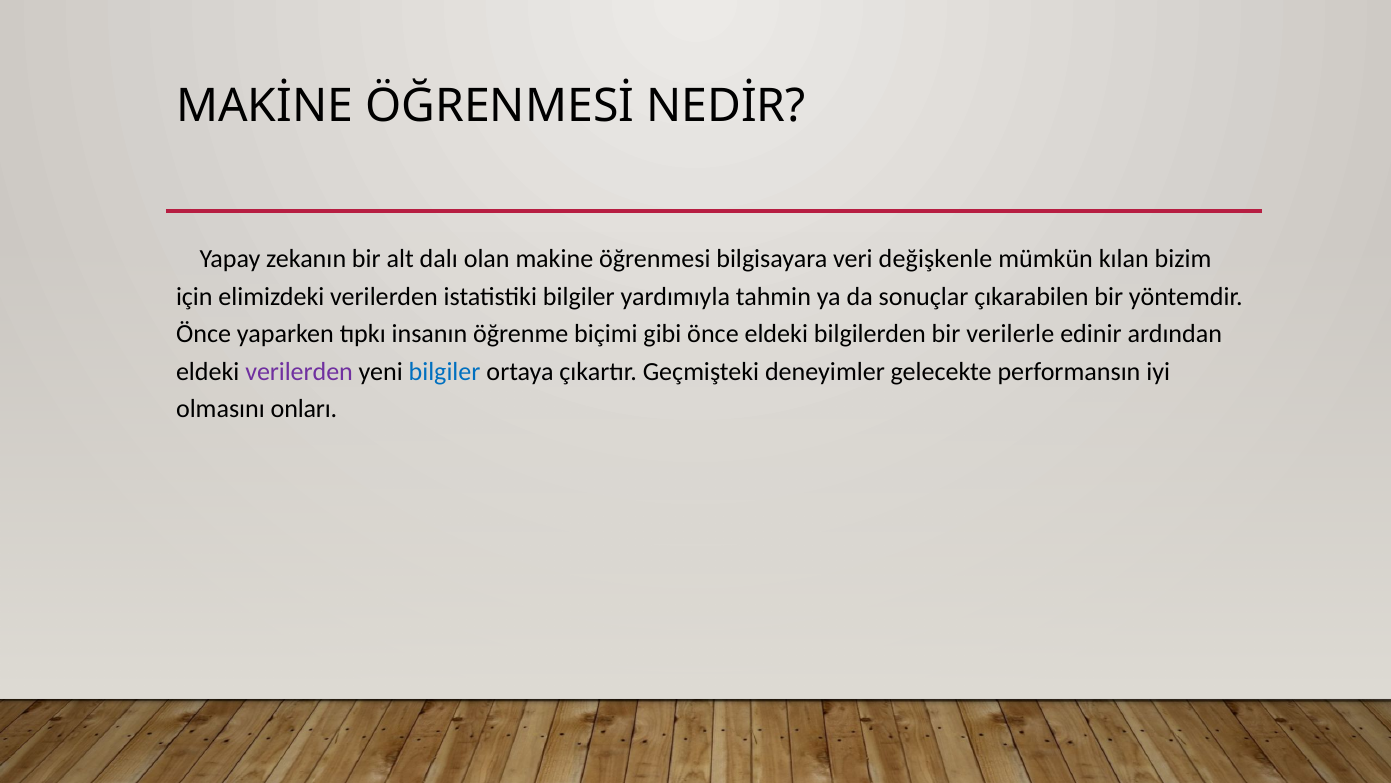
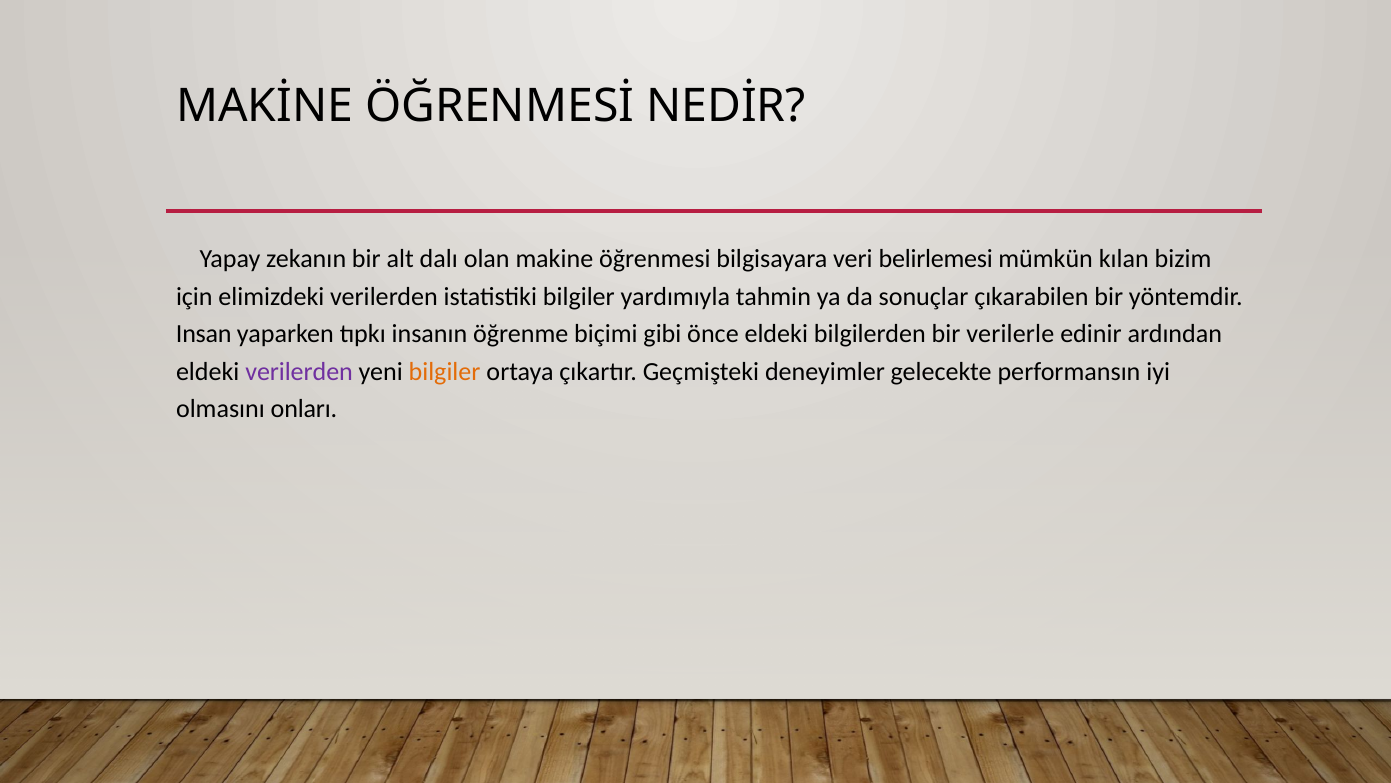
değişkenle: değişkenle -> belirlemesi
Önce at (204, 334): Önce -> Insan
bilgiler at (445, 372) colour: blue -> orange
